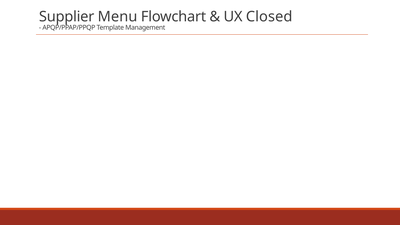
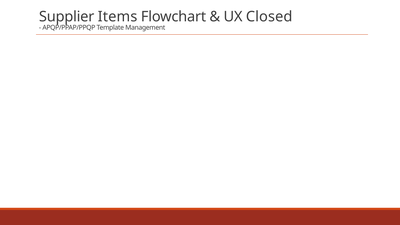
Menu: Menu -> Items
